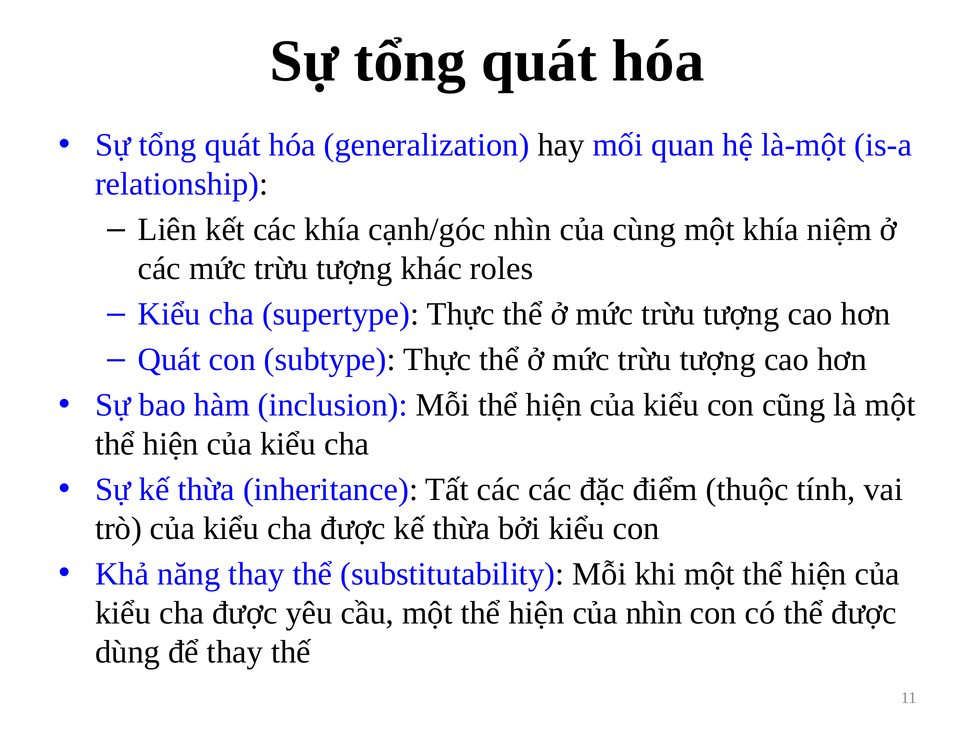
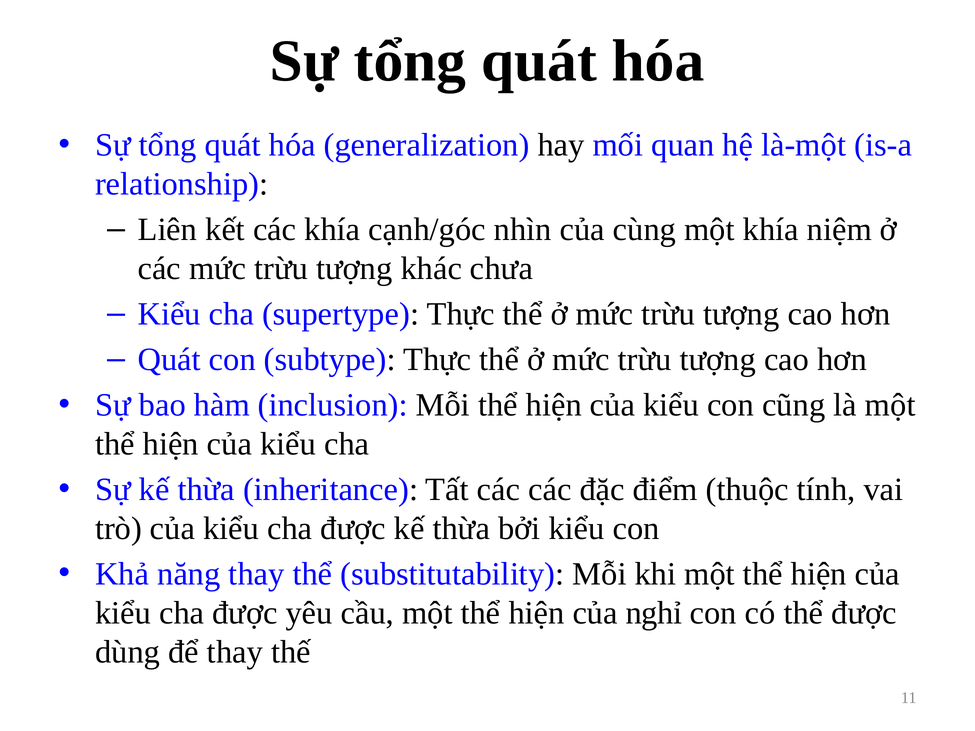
roles: roles -> chưa
của nhìn: nhìn -> nghỉ
